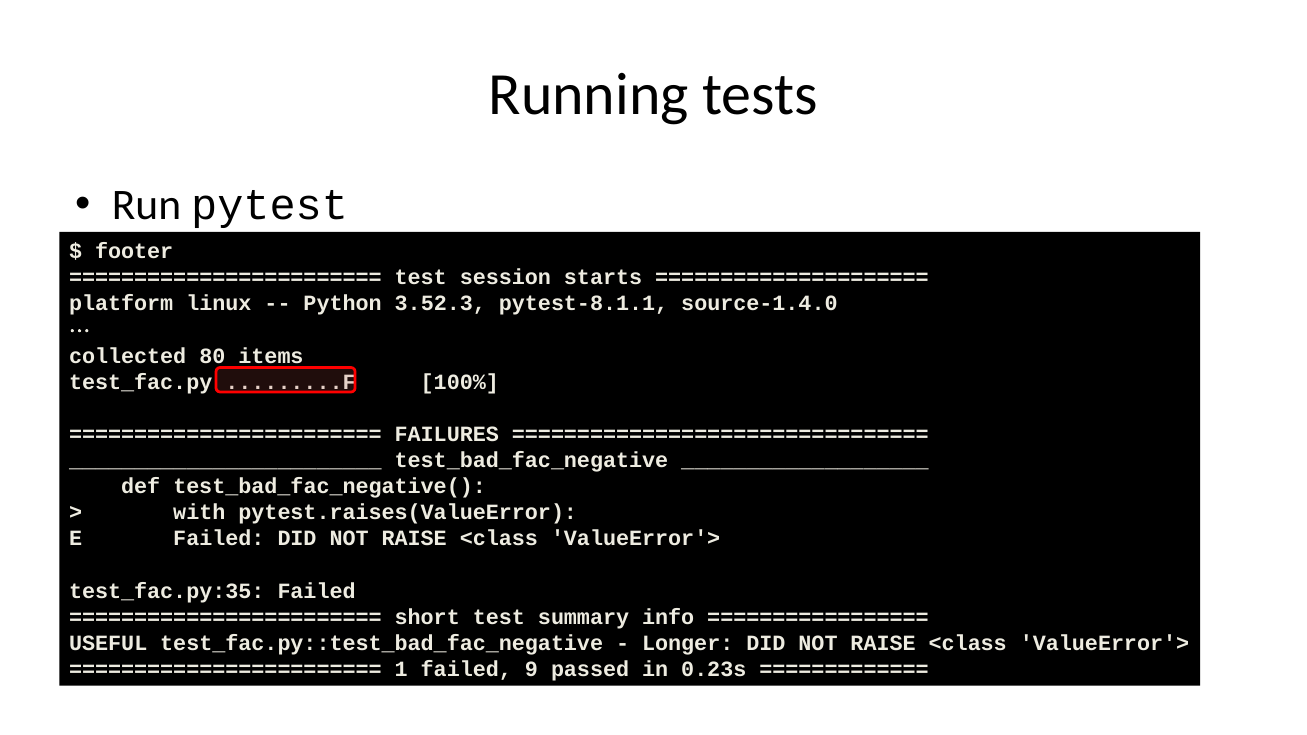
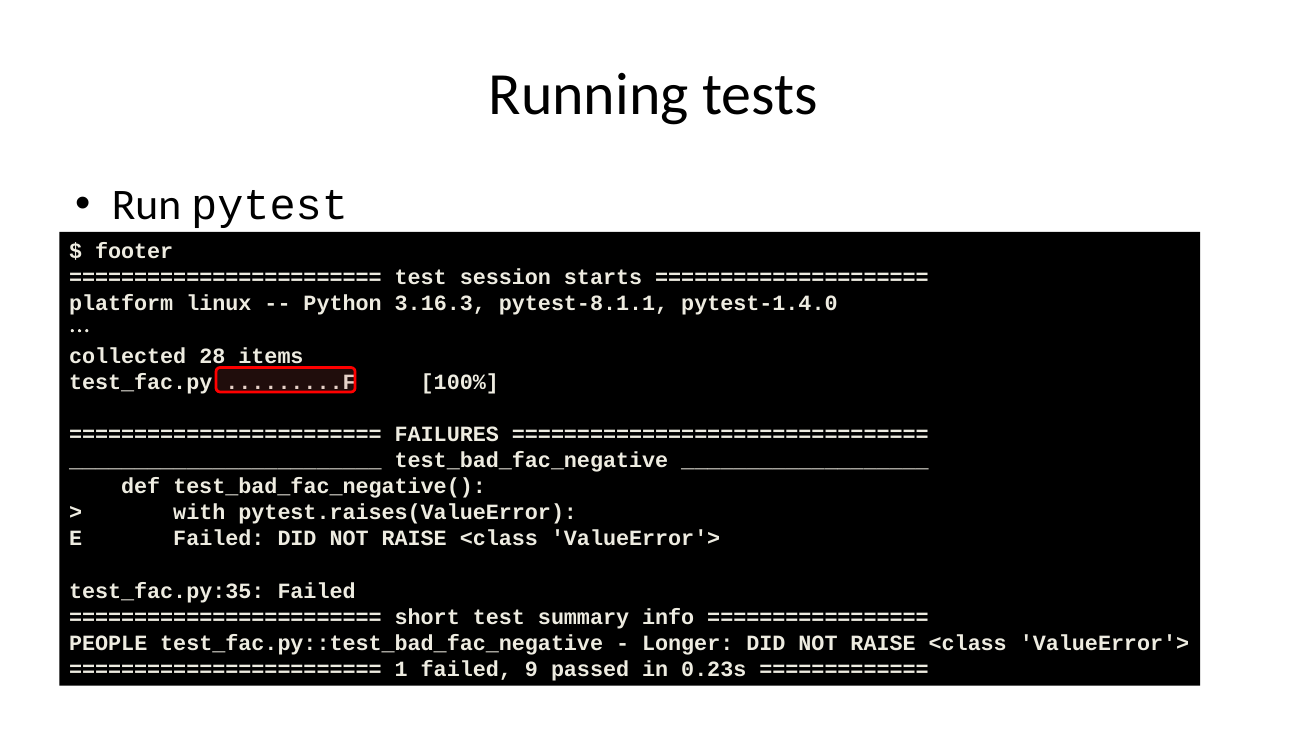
3.52.3: 3.52.3 -> 3.16.3
source-1.4.0: source-1.4.0 -> pytest-1.4.0
80: 80 -> 28
USEFUL: USEFUL -> PEOPLE
